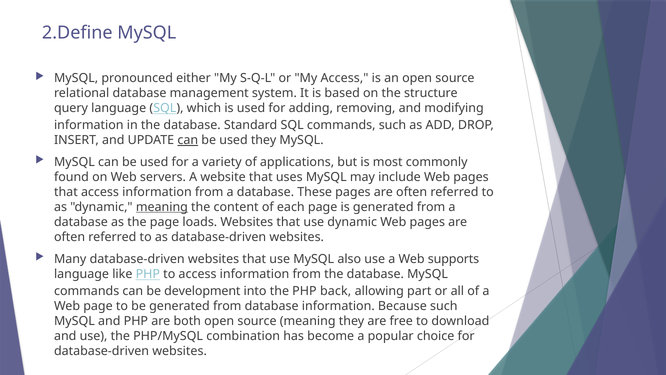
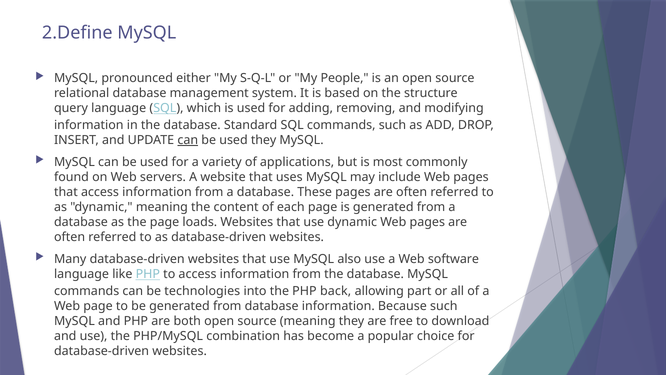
My Access: Access -> People
meaning at (162, 207) underline: present -> none
supports: supports -> software
development: development -> technologies
